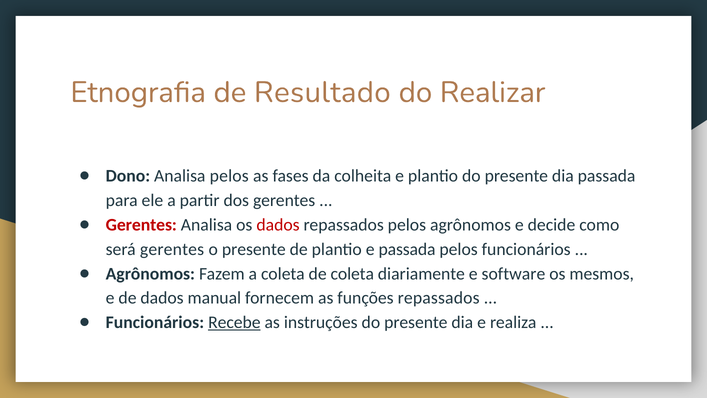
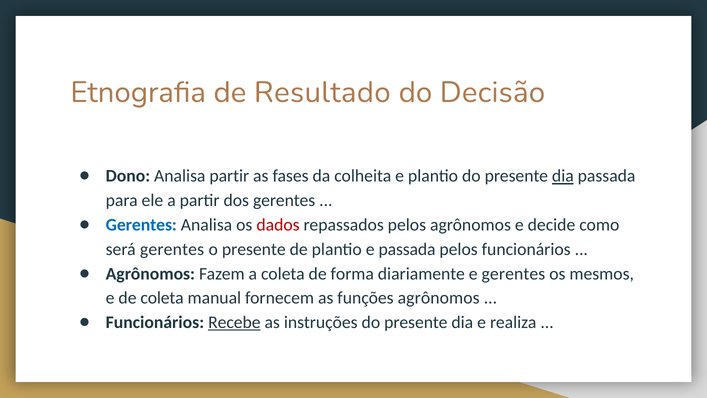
Realizar: Realizar -> Decisão
Analisa pelos: pelos -> partir
dia at (563, 176) underline: none -> present
Gerentes at (141, 225) colour: red -> blue
de coleta: coleta -> forma
e software: software -> gerentes
de dados: dados -> coleta
funções repassados: repassados -> agrônomos
